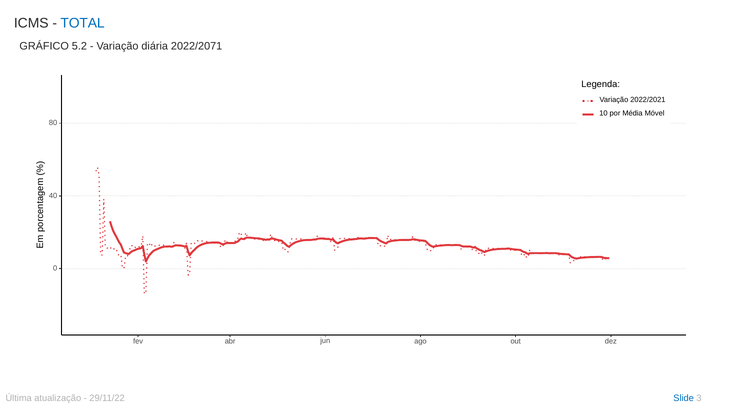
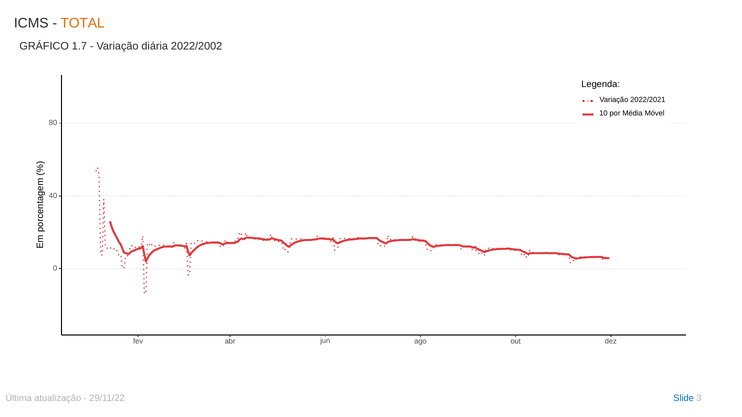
TOTAL colour: blue -> orange
5.2: 5.2 -> 1.7
2022/2071: 2022/2071 -> 2022/2002
